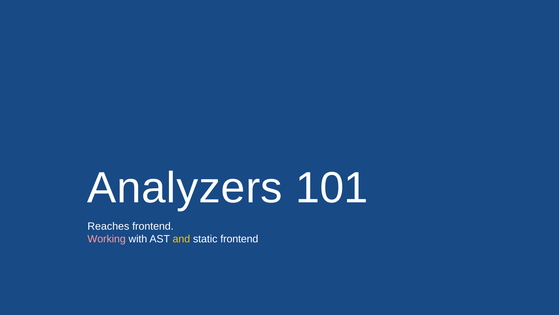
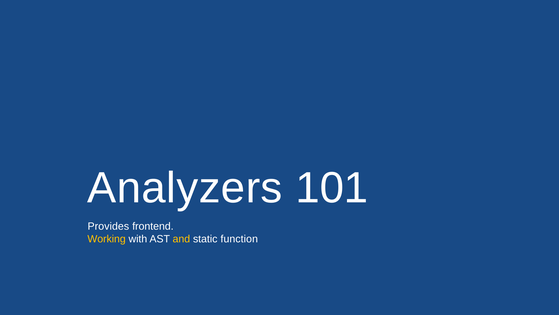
Reaches: Reaches -> Provides
Working colour: pink -> yellow
static frontend: frontend -> function
